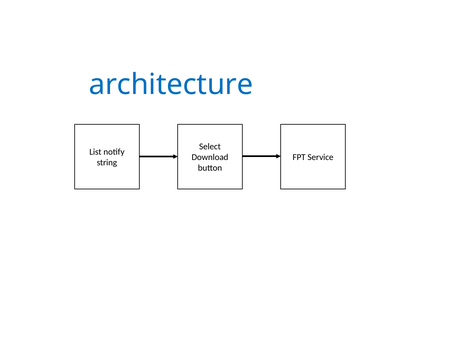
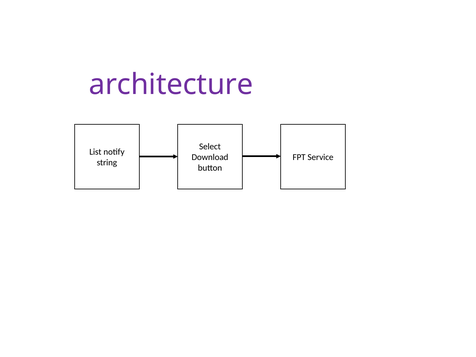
architecture colour: blue -> purple
